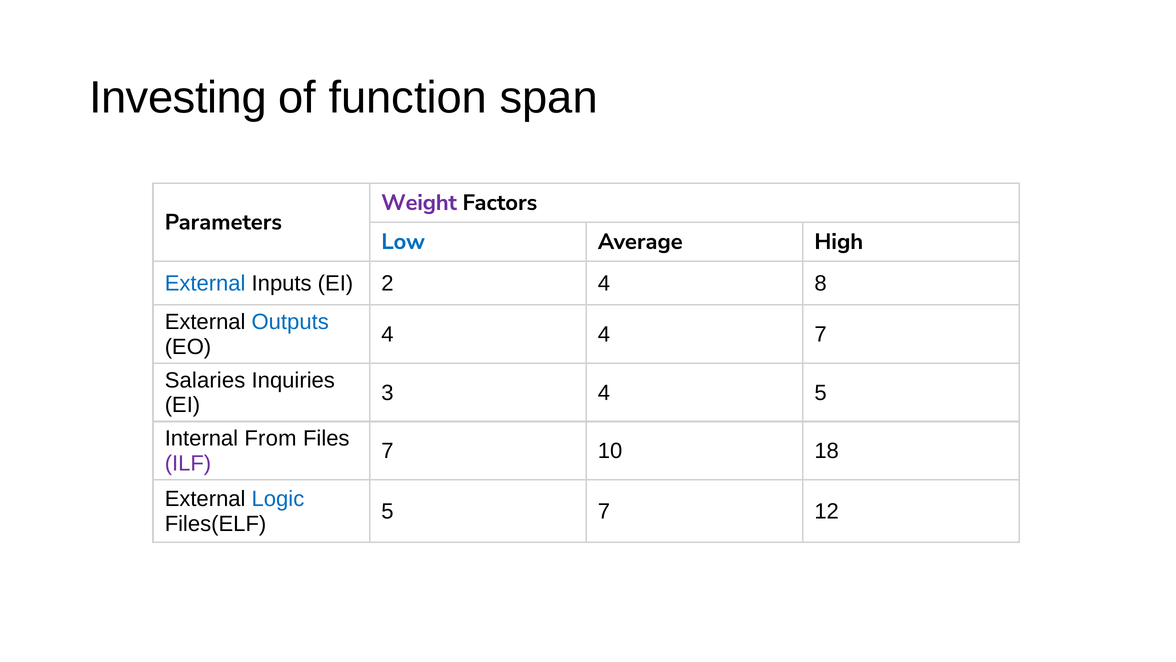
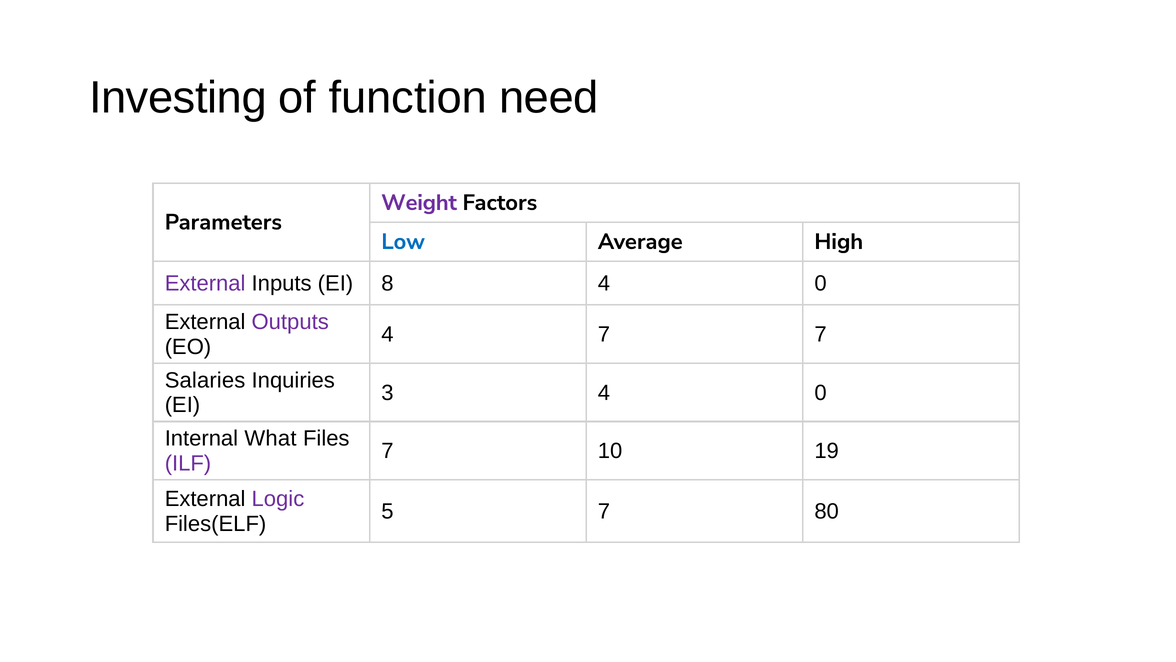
span: span -> need
External at (205, 283) colour: blue -> purple
2: 2 -> 8
8 at (821, 283): 8 -> 0
Outputs colour: blue -> purple
4 4: 4 -> 7
3 4 5: 5 -> 0
From: From -> What
18: 18 -> 19
Logic colour: blue -> purple
12: 12 -> 80
